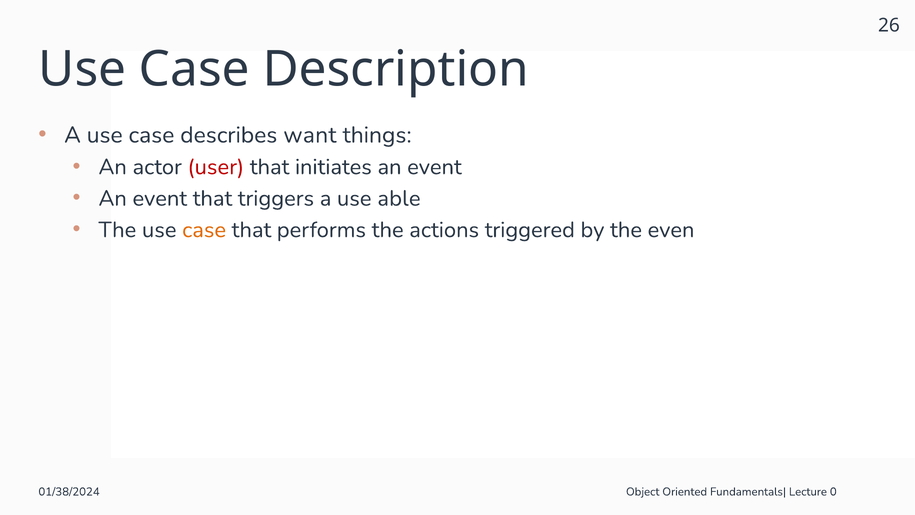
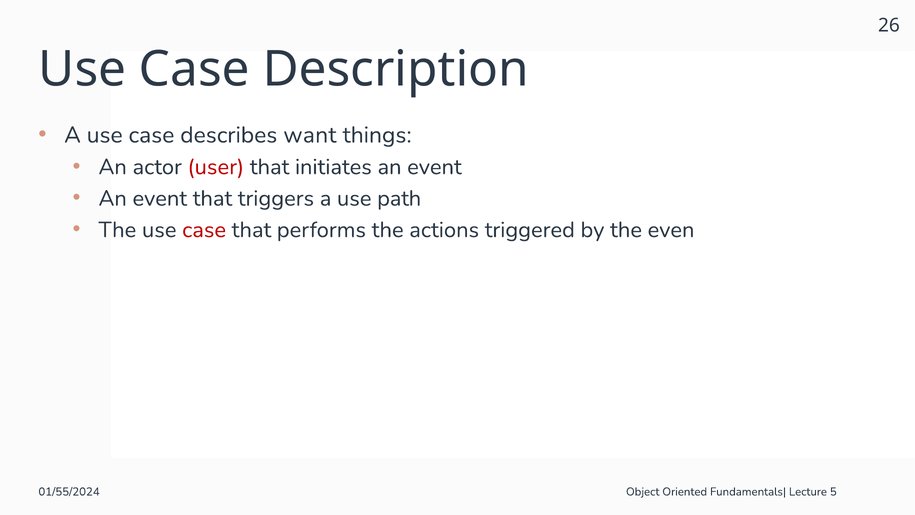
able: able -> path
case at (204, 230) colour: orange -> red
01/38/2024: 01/38/2024 -> 01/55/2024
0: 0 -> 5
